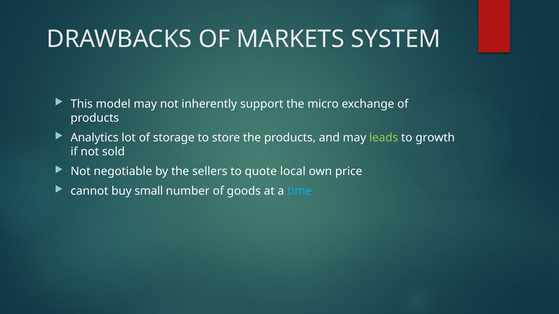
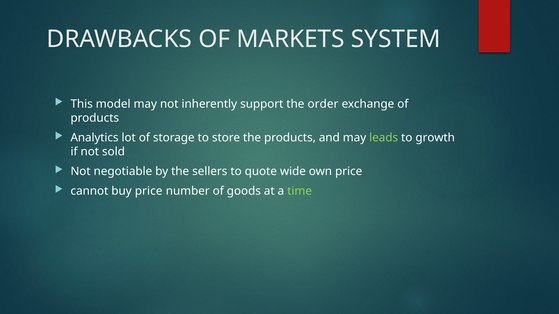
micro: micro -> order
local: local -> wide
buy small: small -> price
time colour: light blue -> light green
